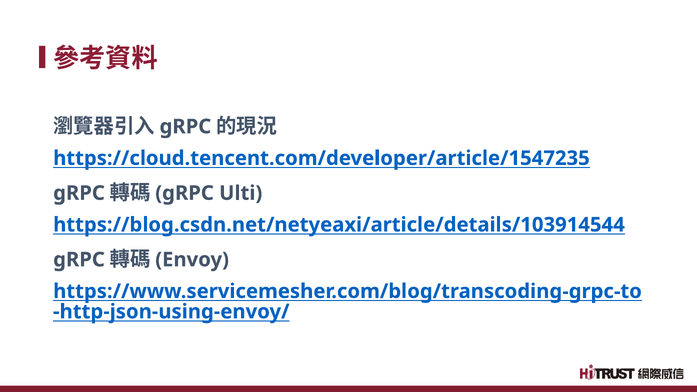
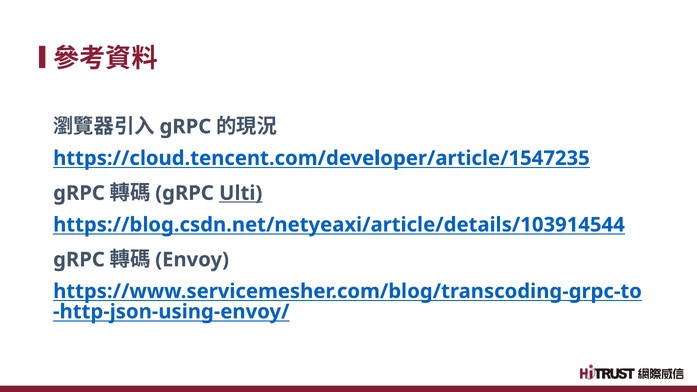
Ulti underline: none -> present
